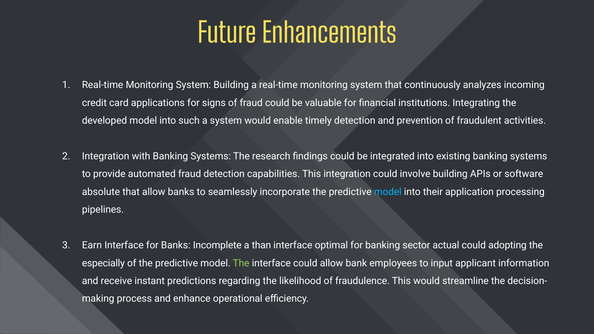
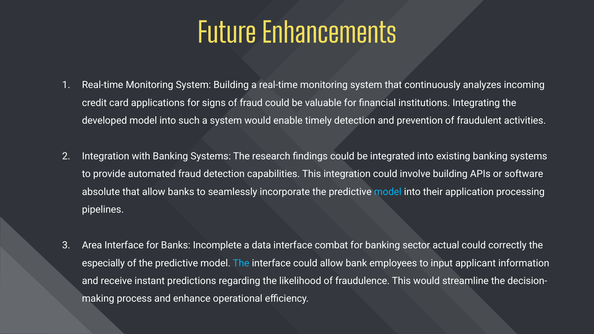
Earn: Earn -> Area
than: than -> data
optimal: optimal -> combat
adopting: adopting -> correctly
The at (241, 263) colour: light green -> light blue
